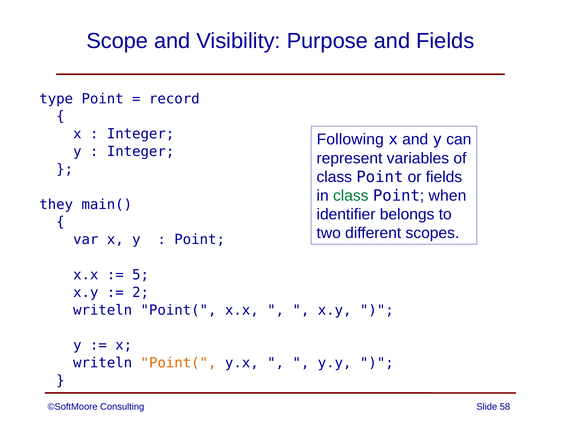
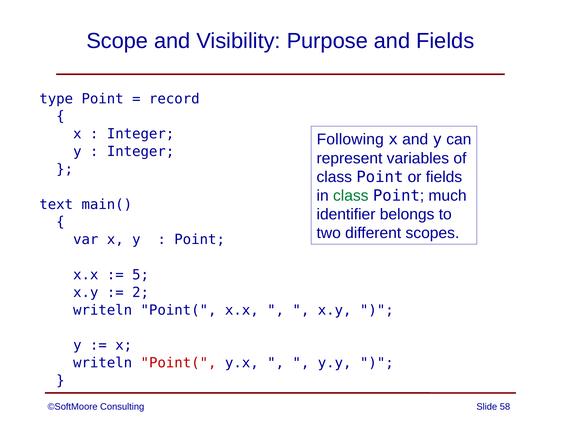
when: when -> much
they: they -> text
Point( at (179, 363) colour: orange -> red
